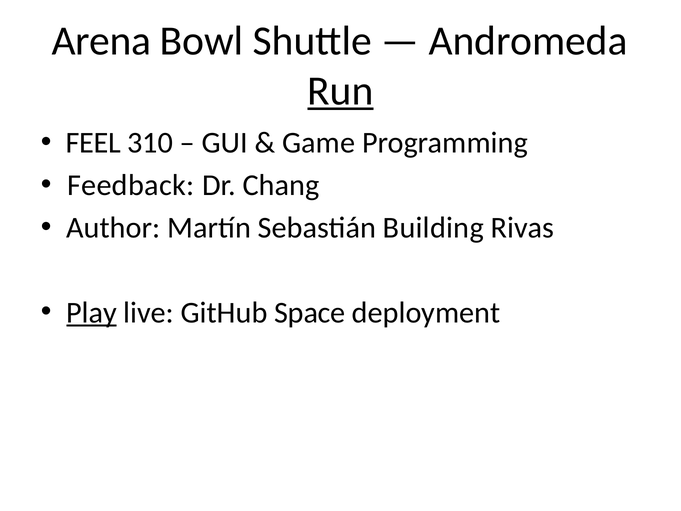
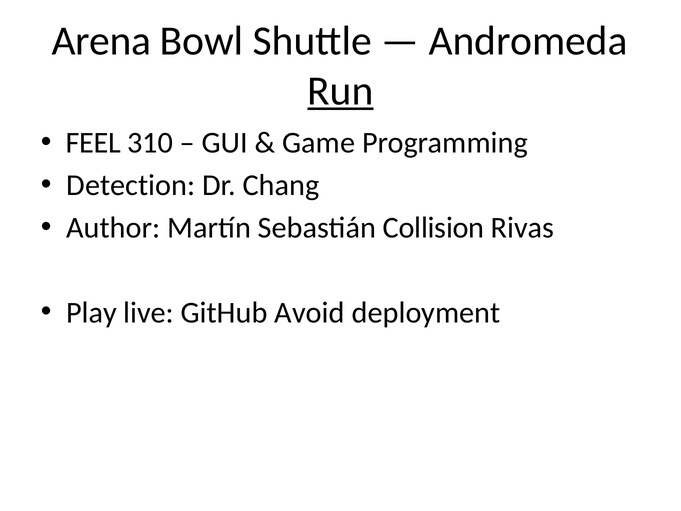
Feedback: Feedback -> Detection
Building: Building -> Collision
Play underline: present -> none
Space: Space -> Avoid
